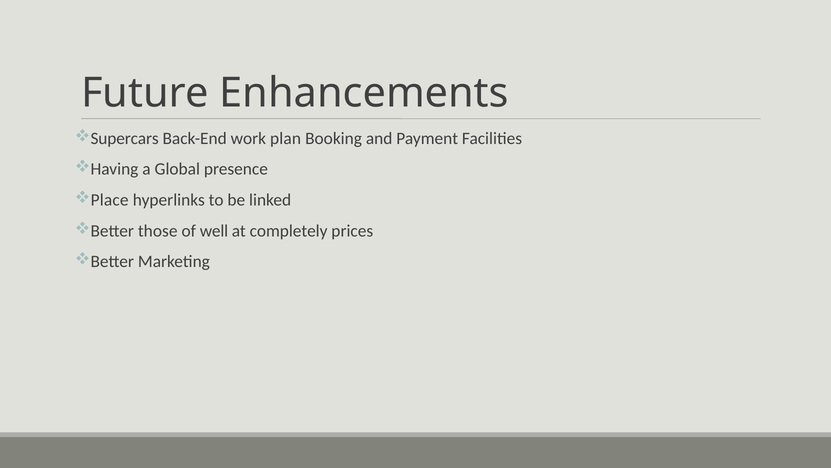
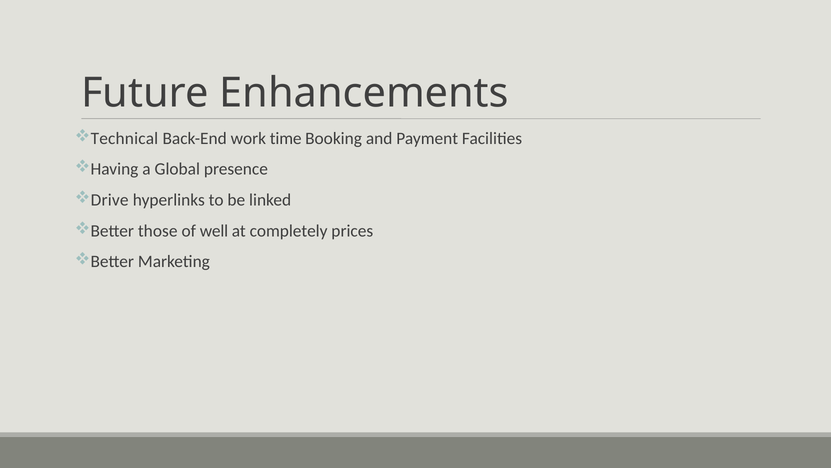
Supercars: Supercars -> Technical
plan: plan -> time
Place: Place -> Drive
